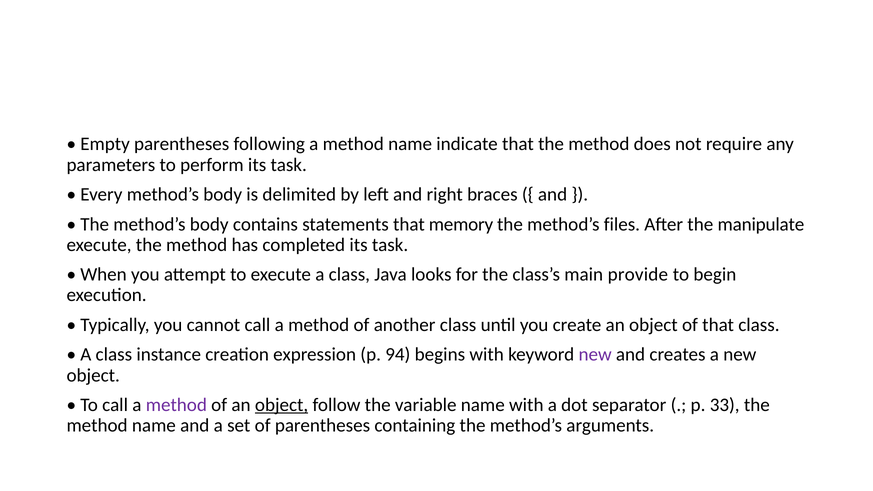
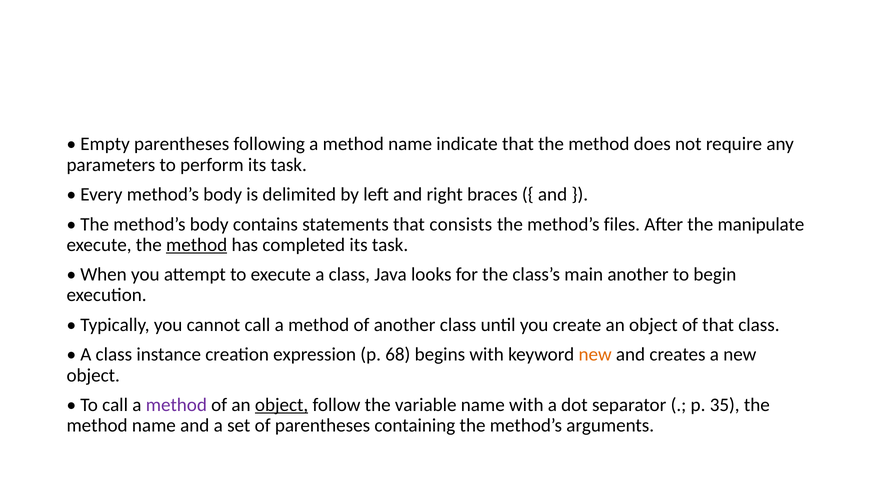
memory: memory -> consists
method at (197, 245) underline: none -> present
main provide: provide -> another
94: 94 -> 68
new at (595, 355) colour: purple -> orange
33: 33 -> 35
